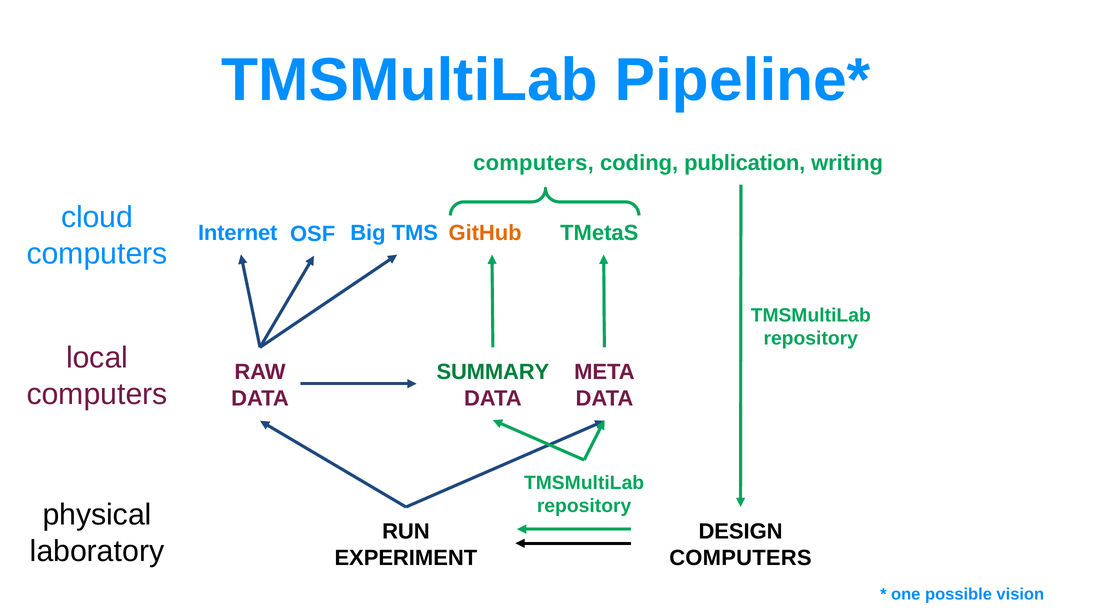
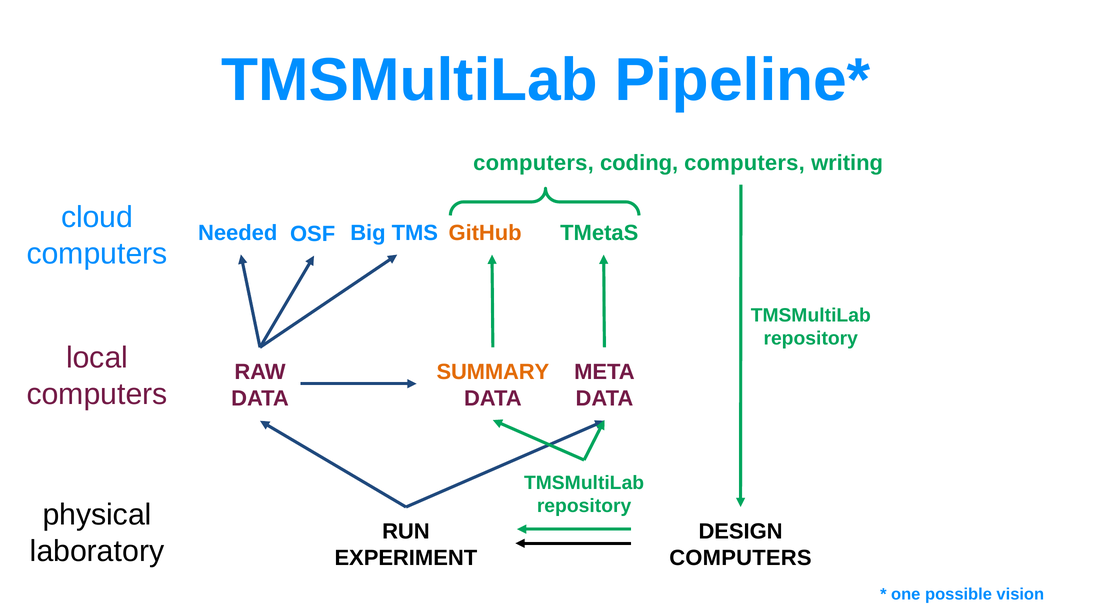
coding publication: publication -> computers
Internet: Internet -> Needed
SUMMARY colour: green -> orange
